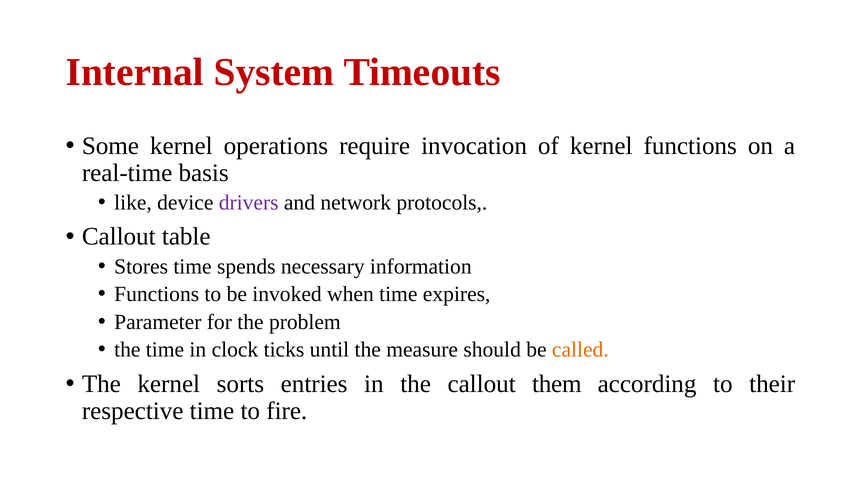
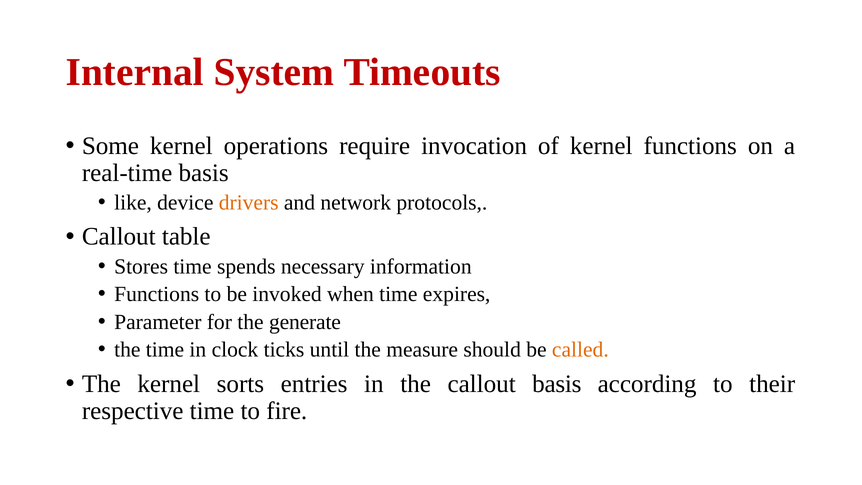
drivers colour: purple -> orange
problem: problem -> generate
callout them: them -> basis
